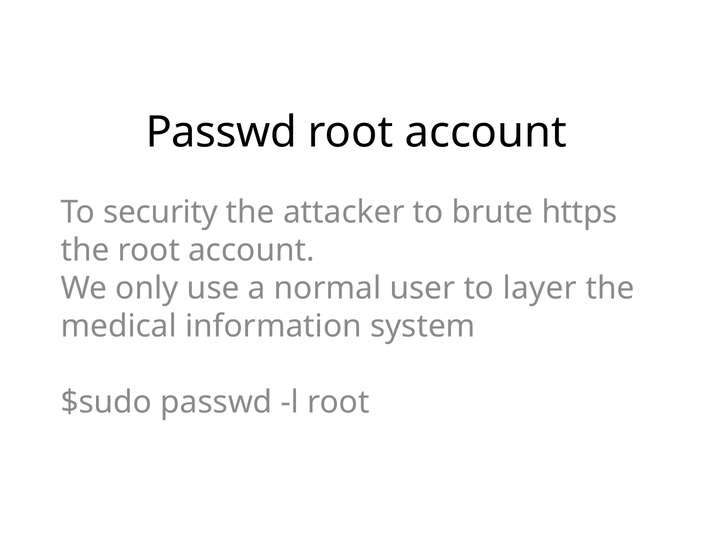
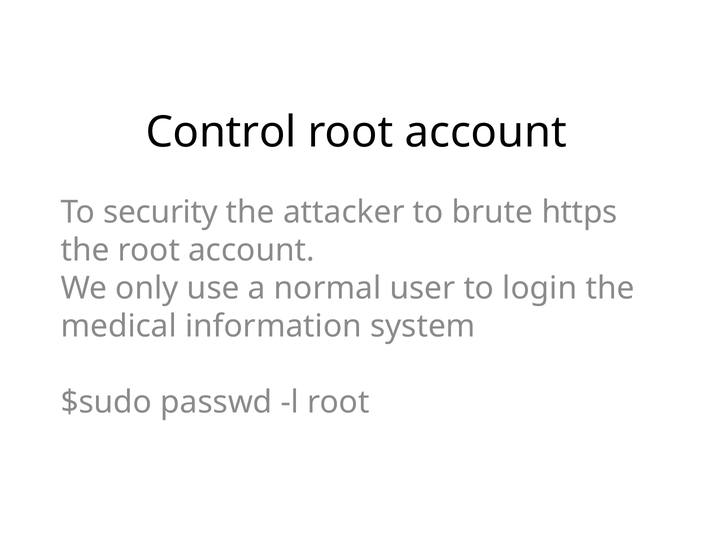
Passwd at (221, 132): Passwd -> Control
layer: layer -> login
